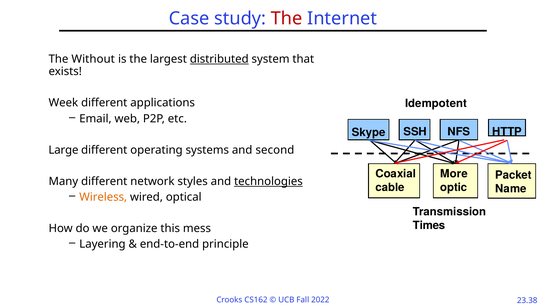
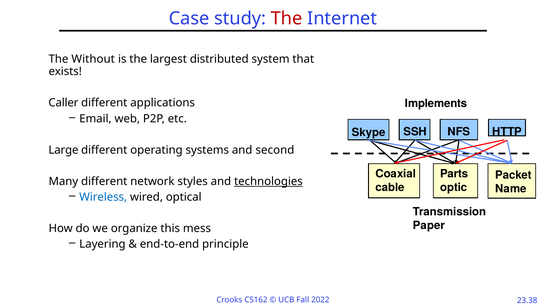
distributed underline: present -> none
Idempotent: Idempotent -> Implements
Week: Week -> Caller
More: More -> Parts
Wireless colour: orange -> blue
Times: Times -> Paper
